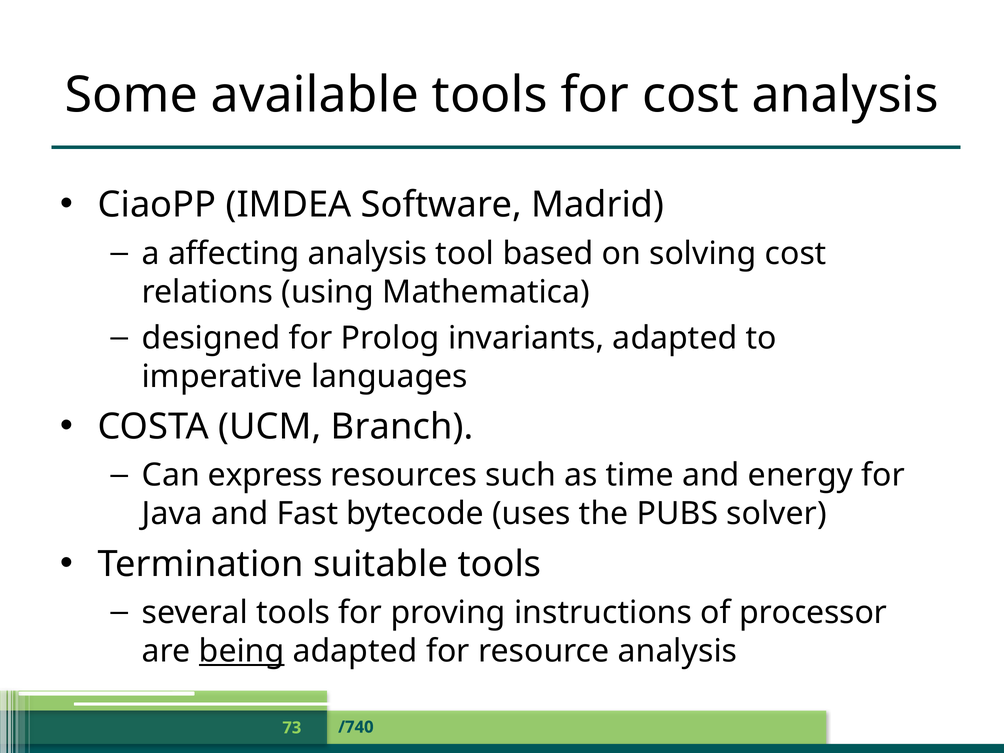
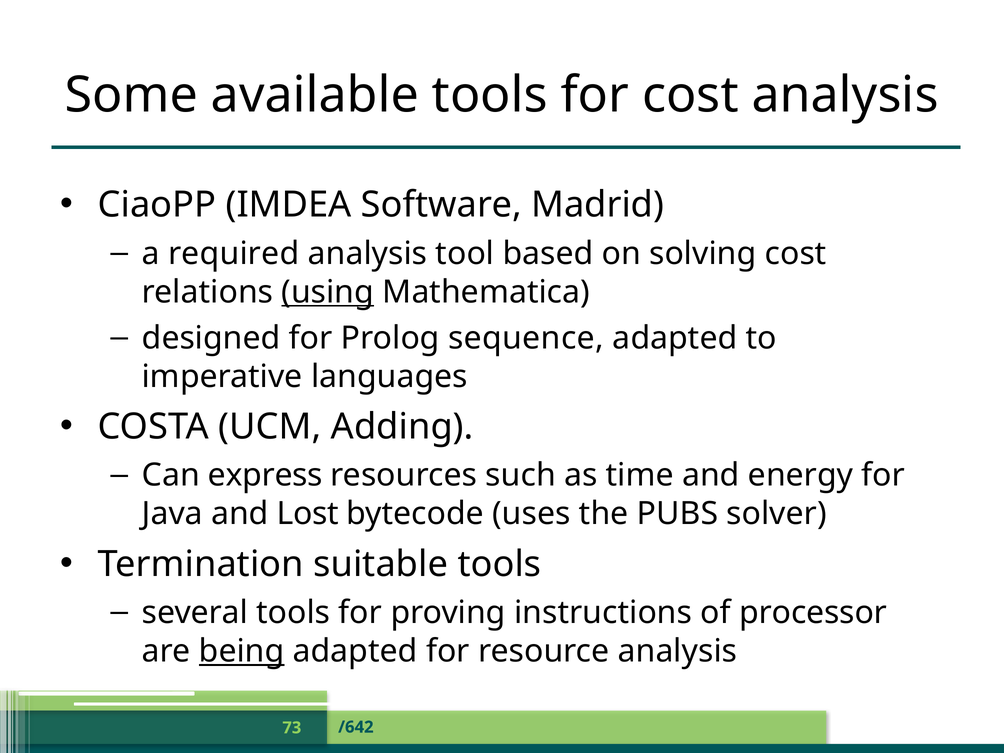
affecting: affecting -> required
using underline: none -> present
invariants: invariants -> sequence
Branch: Branch -> Adding
Fast: Fast -> Lost
/740: /740 -> /642
